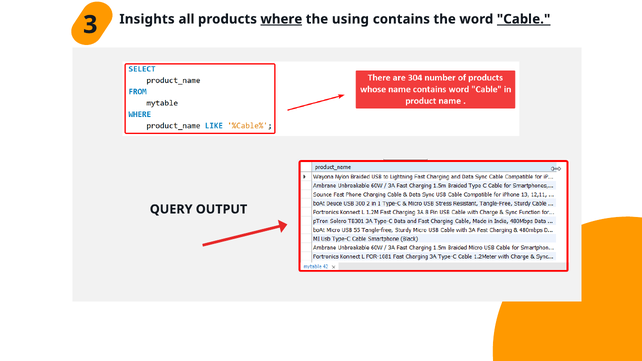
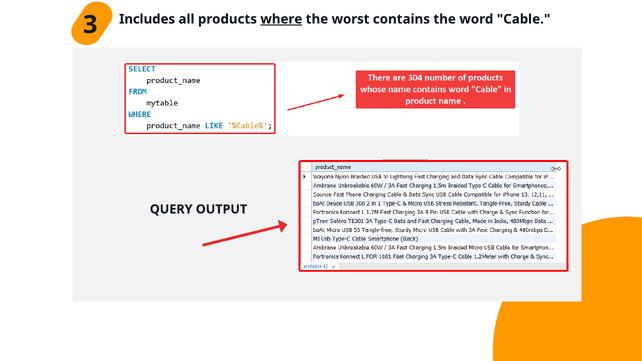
Insights: Insights -> Includes
using: using -> worst
Cable underline: present -> none
